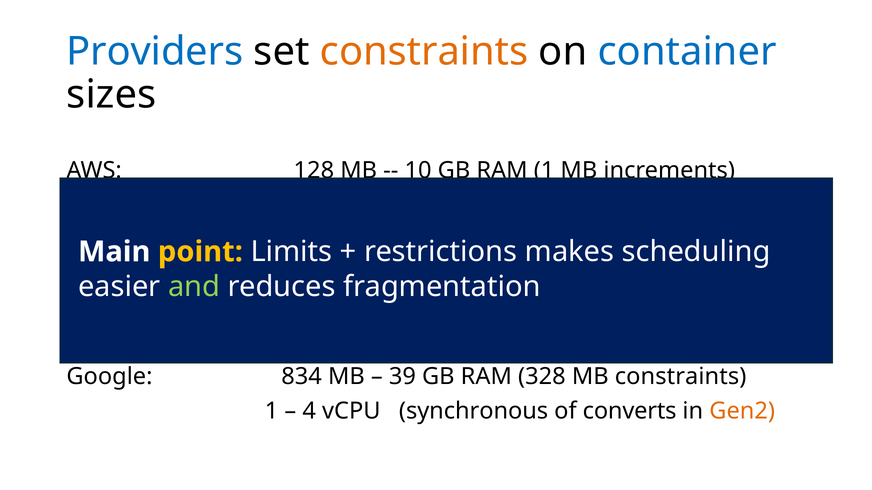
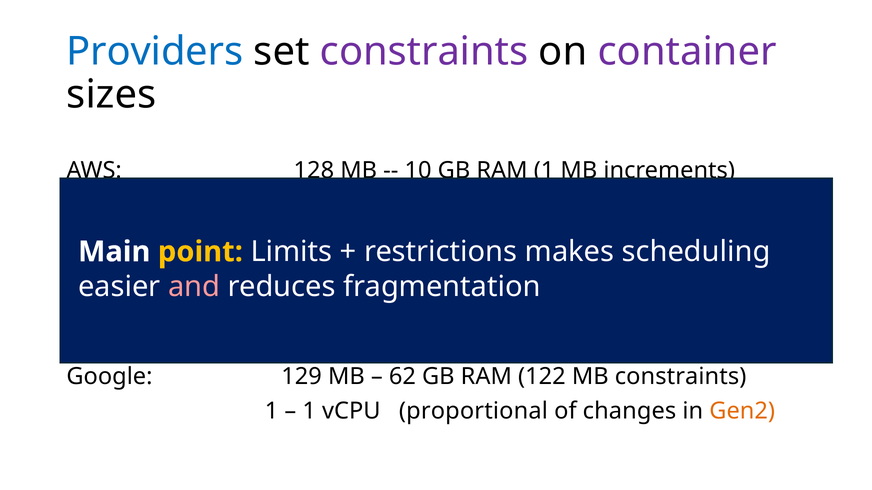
constraints at (424, 52) colour: orange -> purple
container colour: blue -> purple
and at (194, 287) colour: light green -> pink
834: 834 -> 129
39: 39 -> 62
328: 328 -> 122
4 at (309, 411): 4 -> 1
synchronous at (474, 411): synchronous -> proportional
converts: converts -> changes
